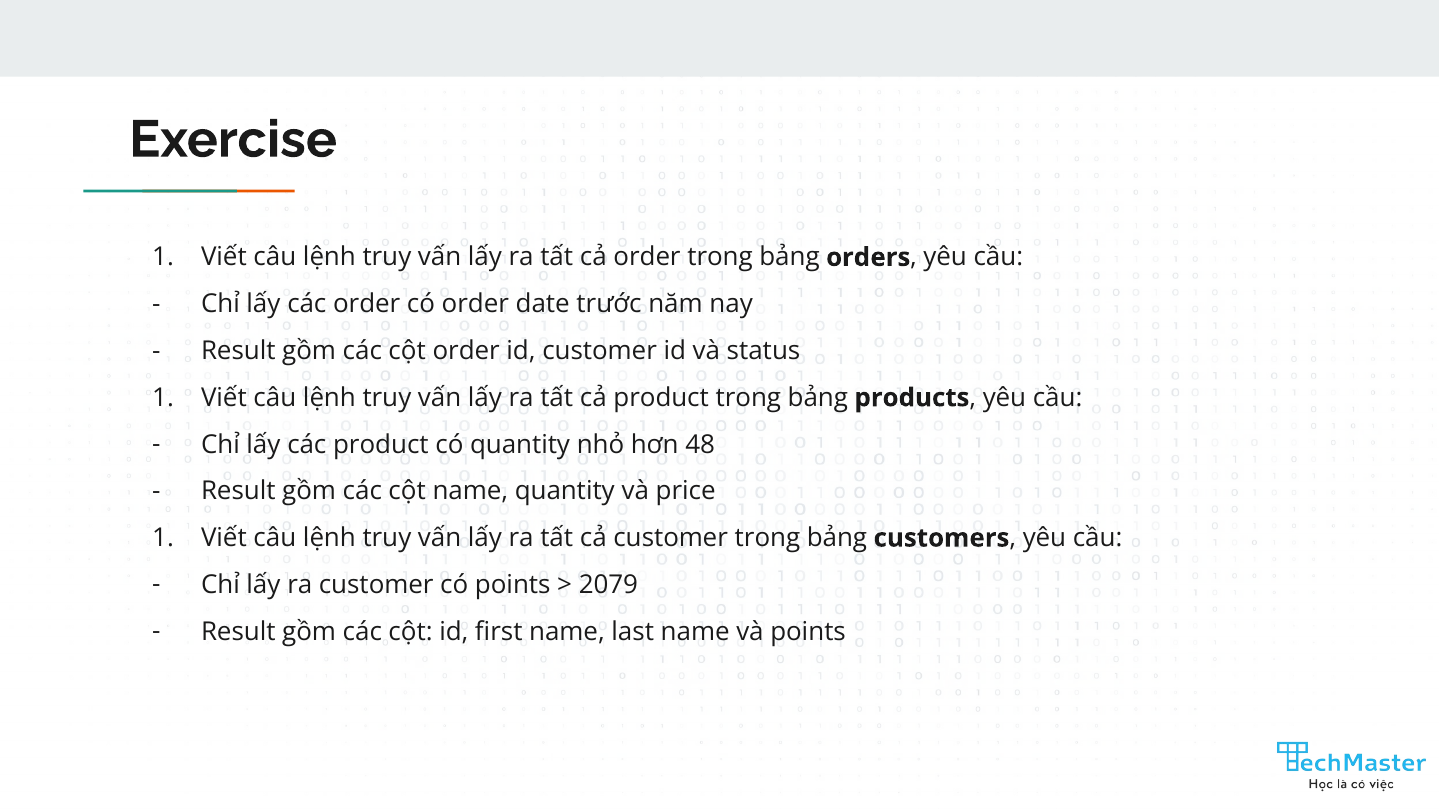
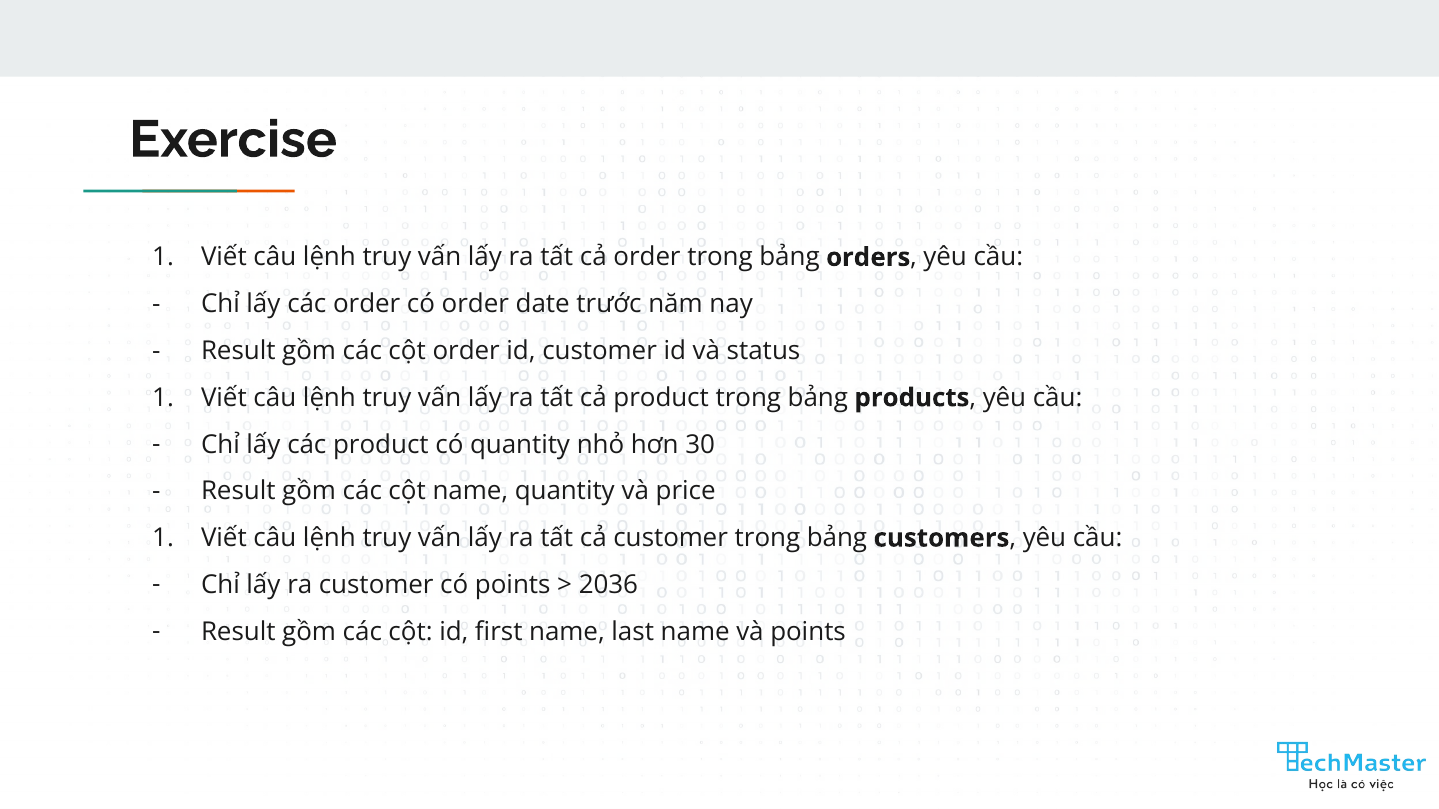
48: 48 -> 30
2079: 2079 -> 2036
